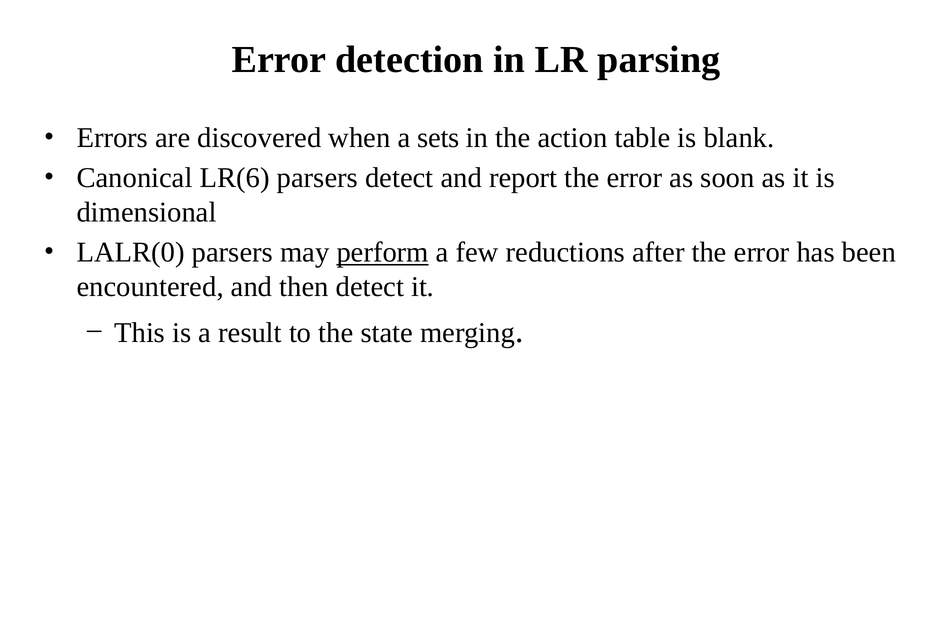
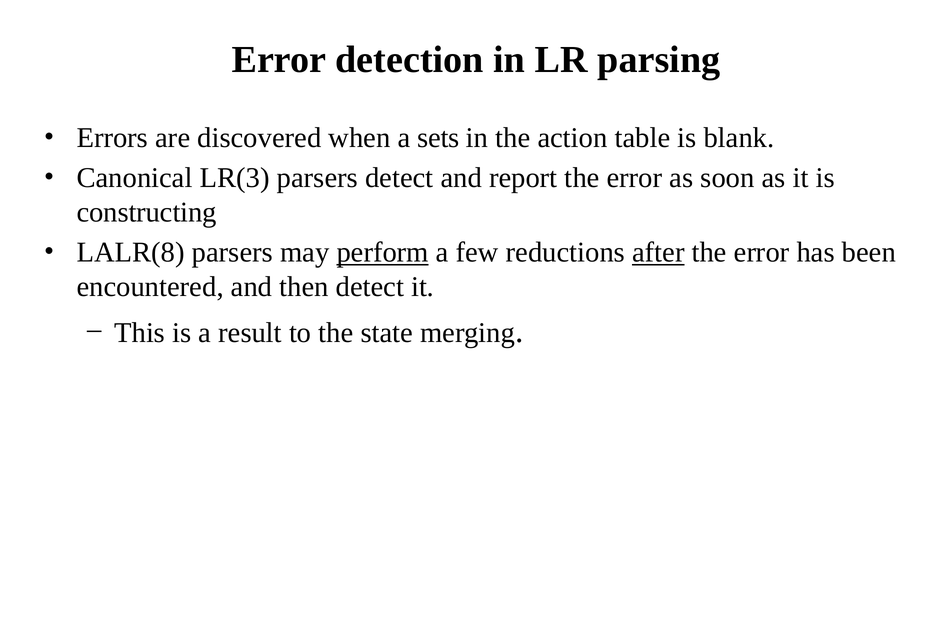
LR(6: LR(6 -> LR(3
dimensional: dimensional -> constructing
LALR(0: LALR(0 -> LALR(8
after underline: none -> present
